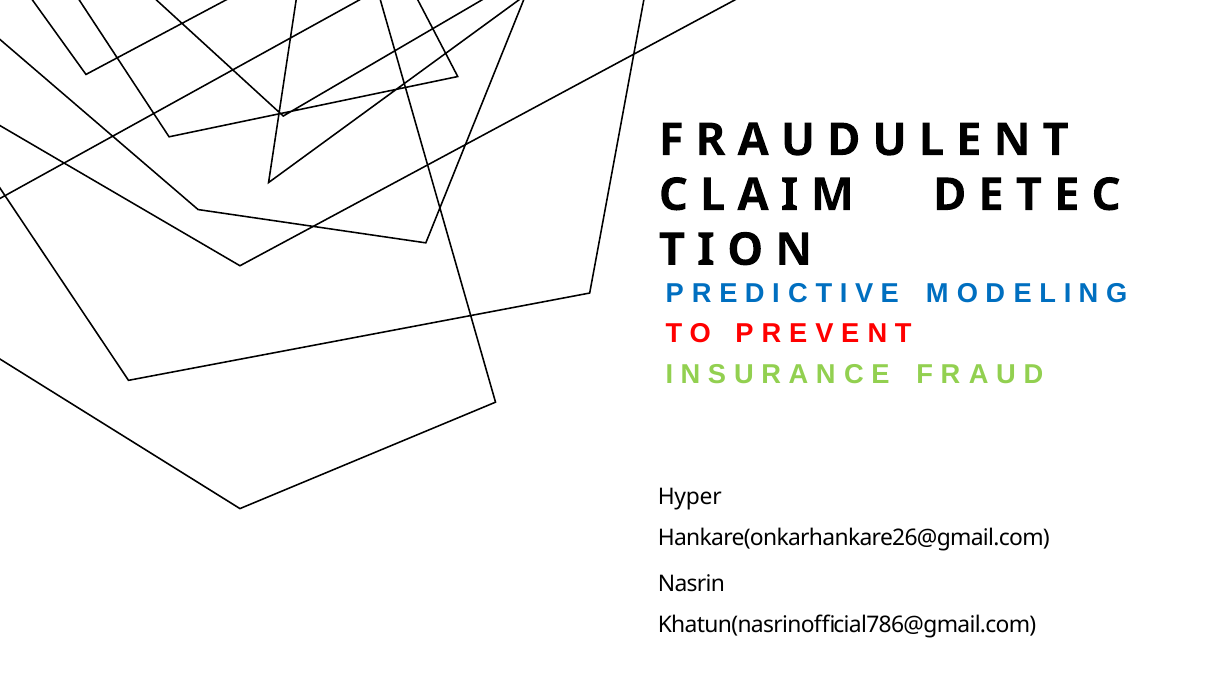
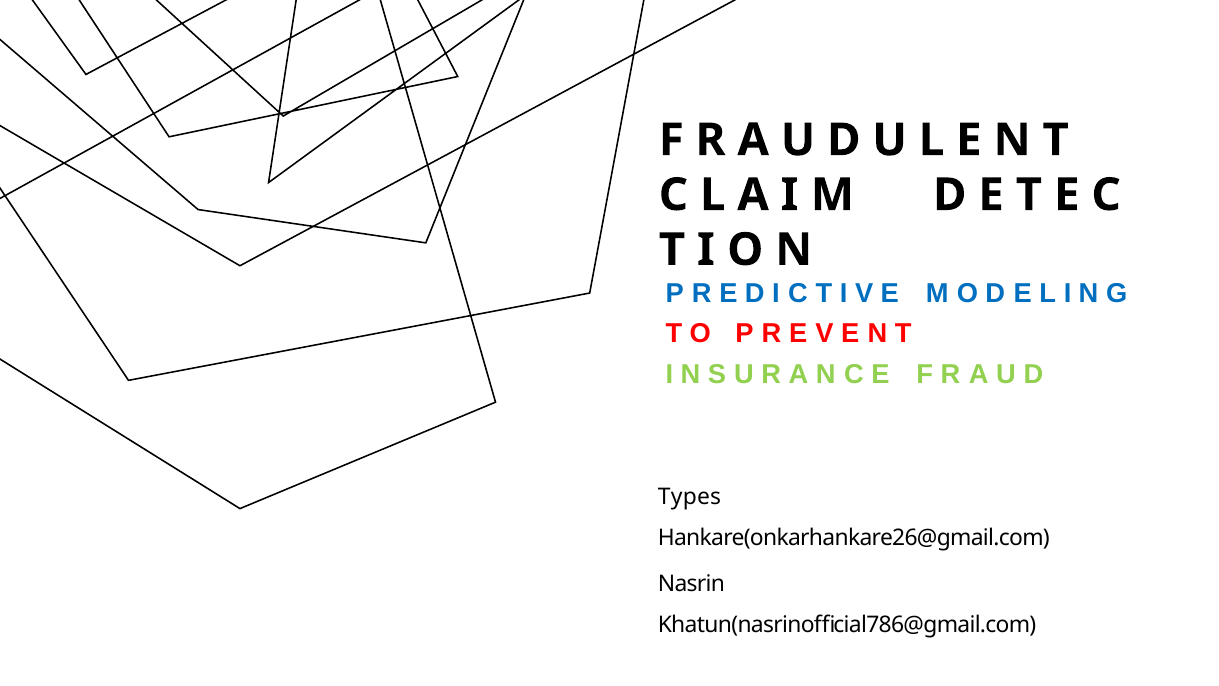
Hyper: Hyper -> Types
